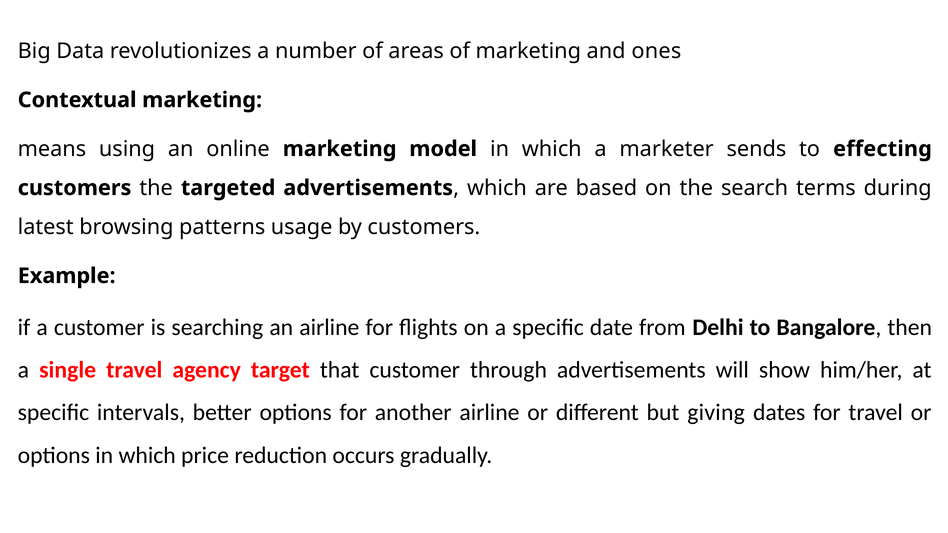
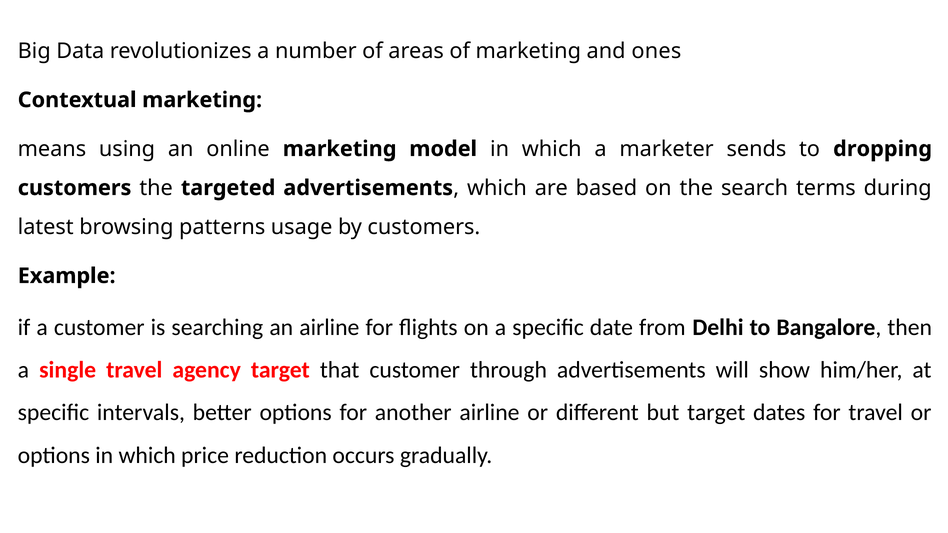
effecting: effecting -> dropping
but giving: giving -> target
